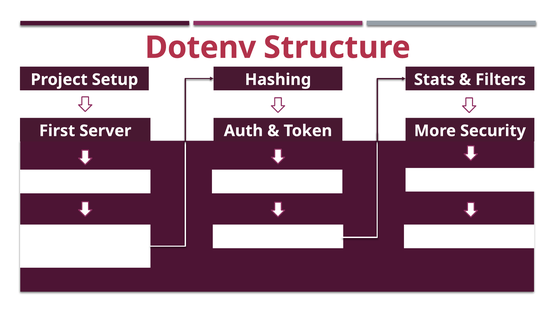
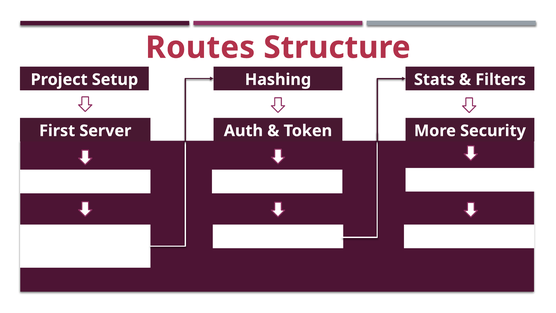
Dotenv: Dotenv -> Routes
